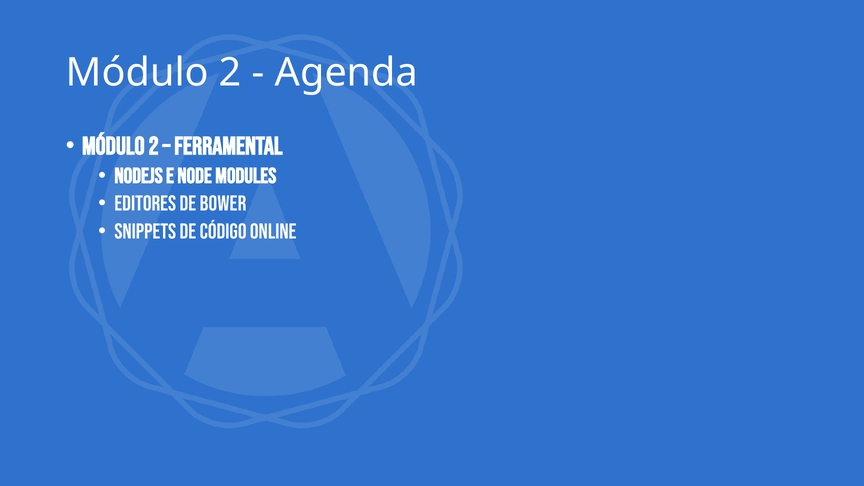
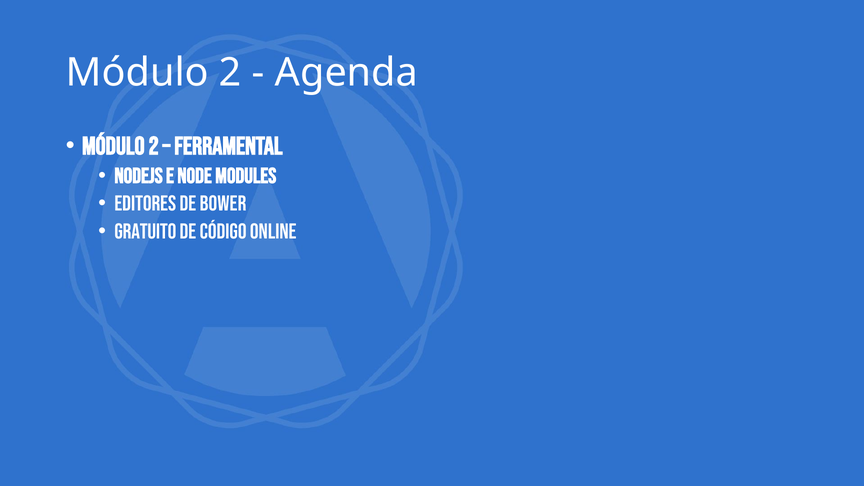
Snippets: Snippets -> Gratuito
